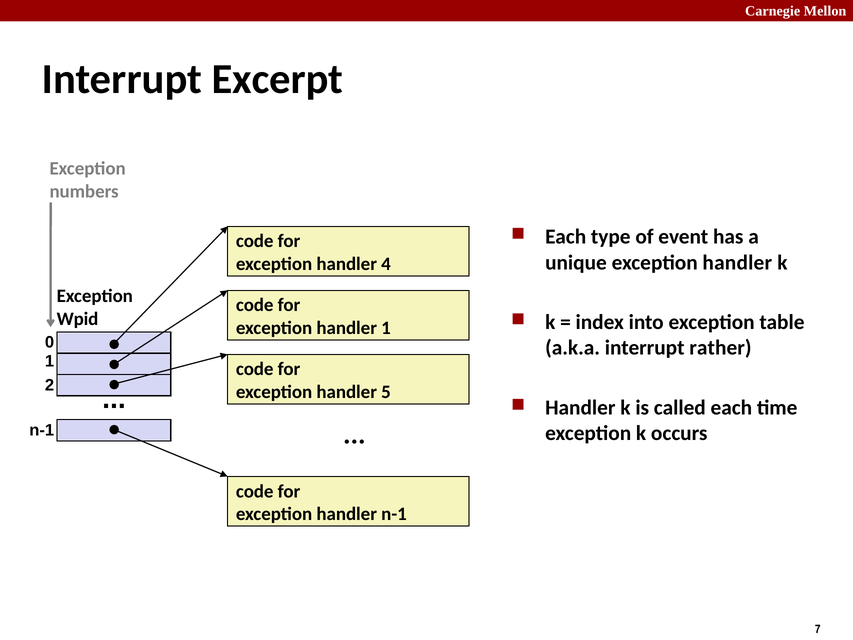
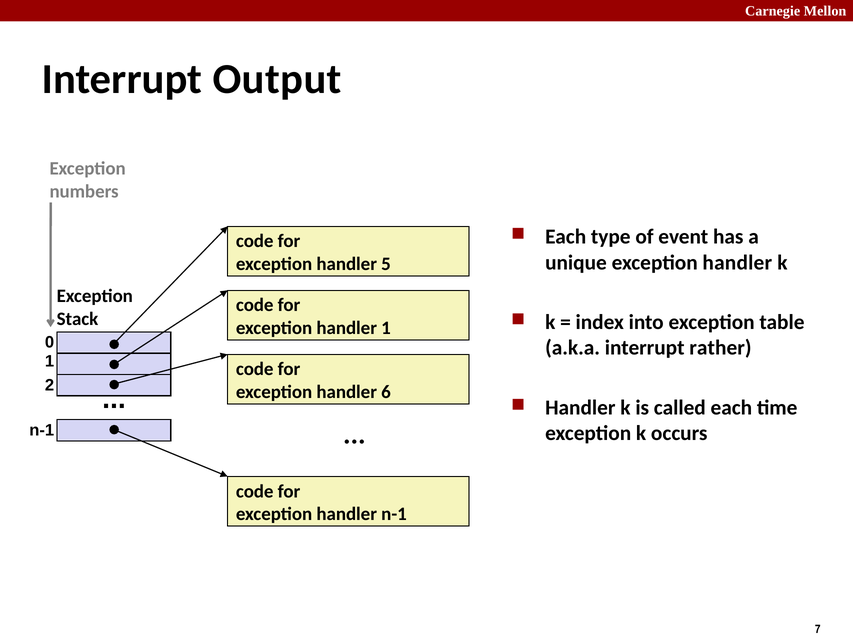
Excerpt: Excerpt -> Output
4: 4 -> 5
Wpid: Wpid -> Stack
5: 5 -> 6
